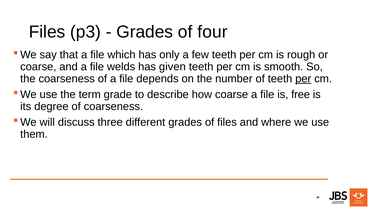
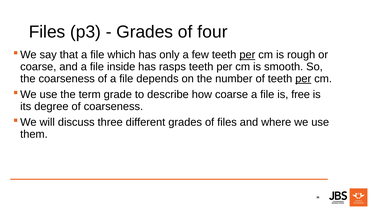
per at (247, 55) underline: none -> present
welds: welds -> inside
given: given -> rasps
